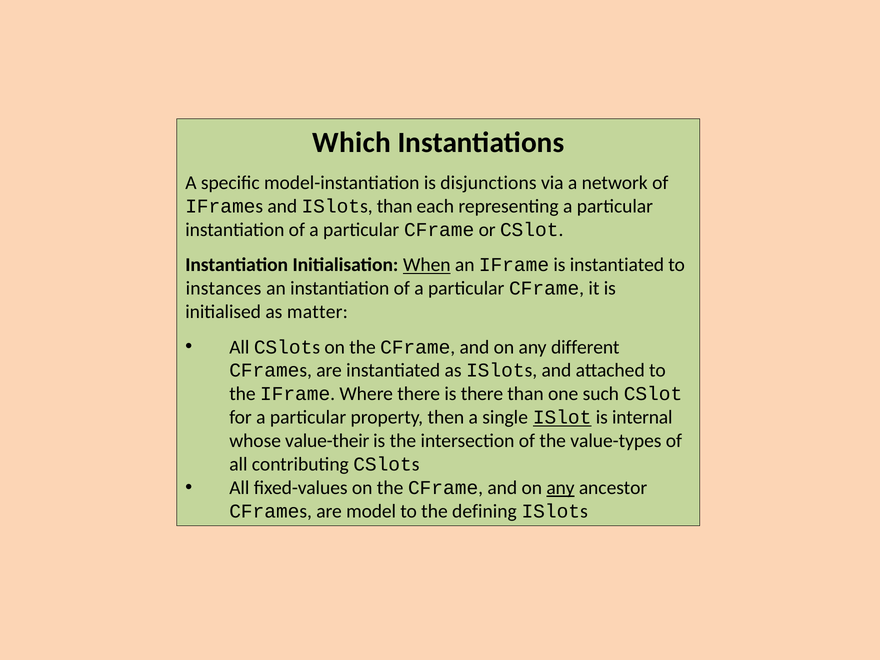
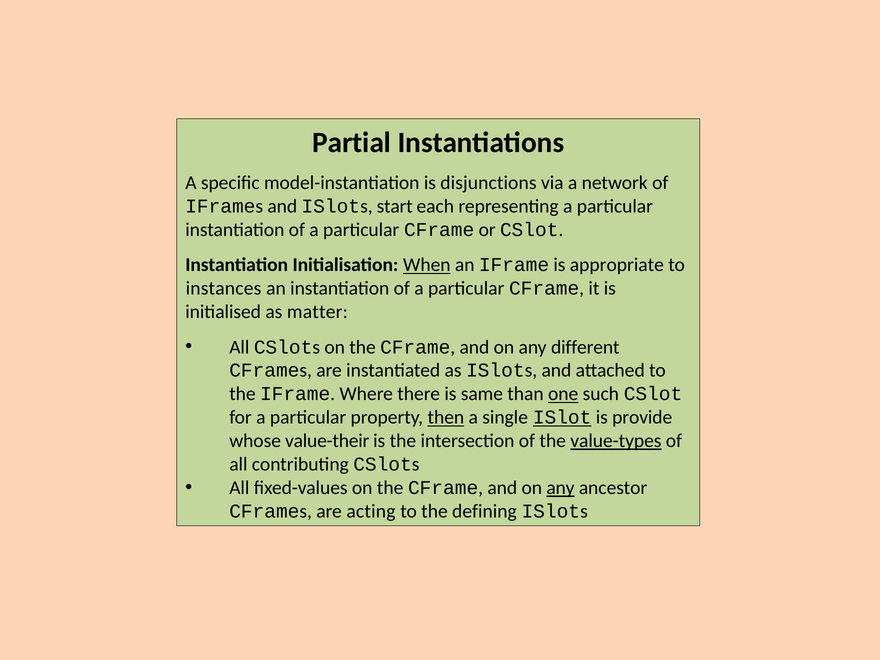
Which: Which -> Partial
ISlots than: than -> start
is instantiated: instantiated -> appropriate
is there: there -> same
one underline: none -> present
then underline: none -> present
internal: internal -> provide
value-types underline: none -> present
model: model -> acting
